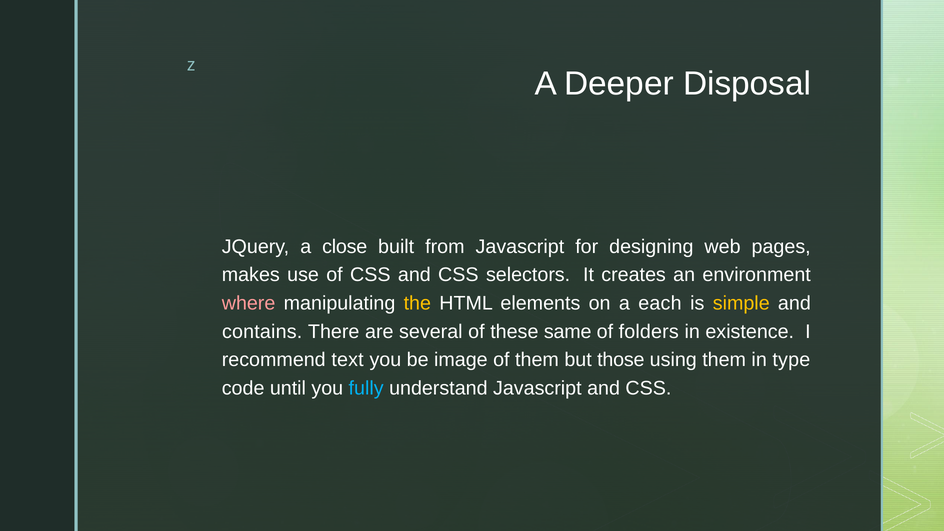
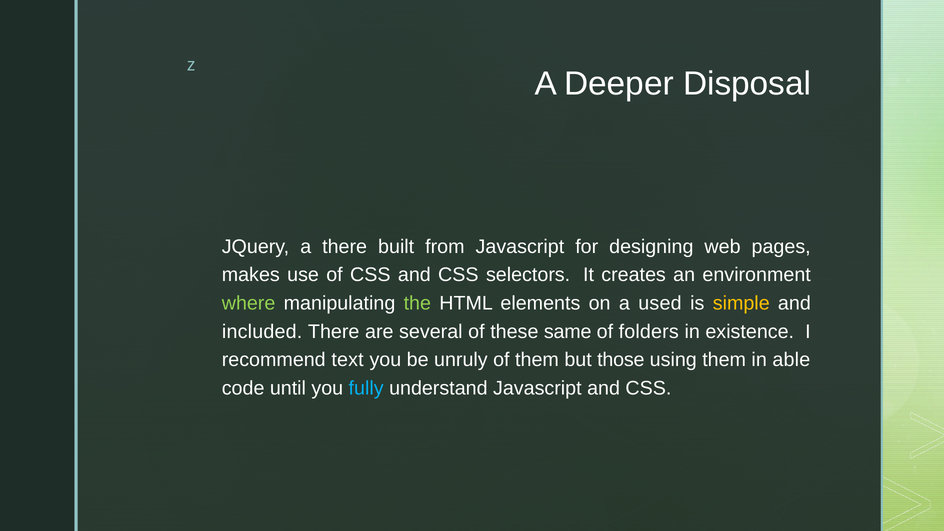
a close: close -> there
where colour: pink -> light green
the colour: yellow -> light green
each: each -> used
contains: contains -> included
image: image -> unruly
type: type -> able
